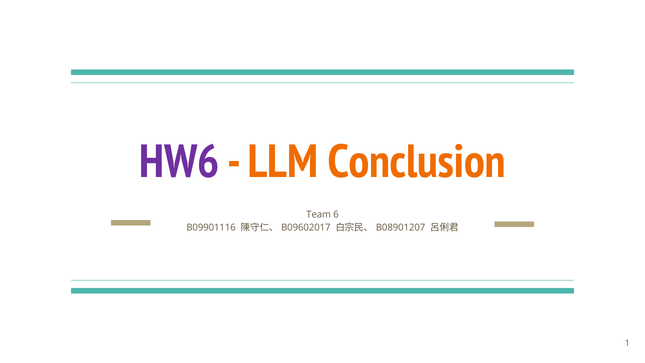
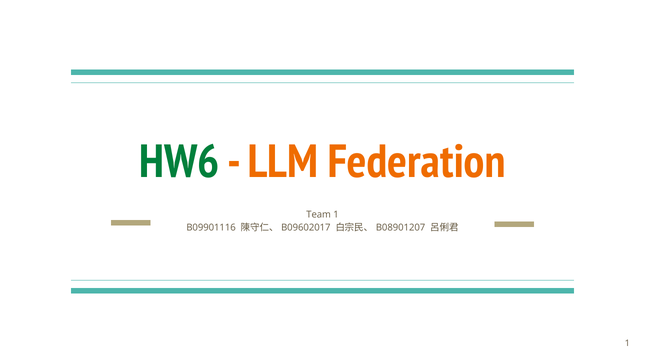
HW6 colour: purple -> green
Conclusion: Conclusion -> Federation
Team 6: 6 -> 1
